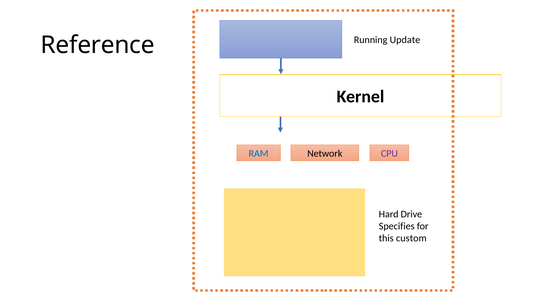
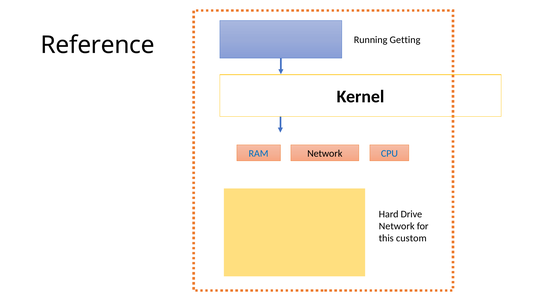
Update: Update -> Getting
CPU colour: purple -> blue
Specifies at (397, 226): Specifies -> Network
